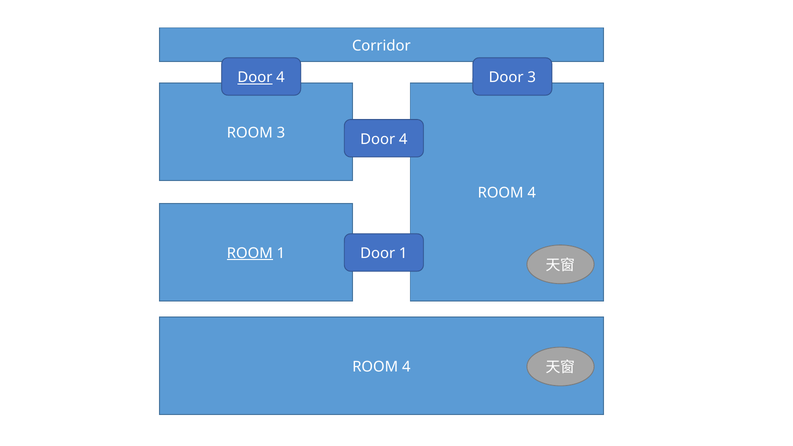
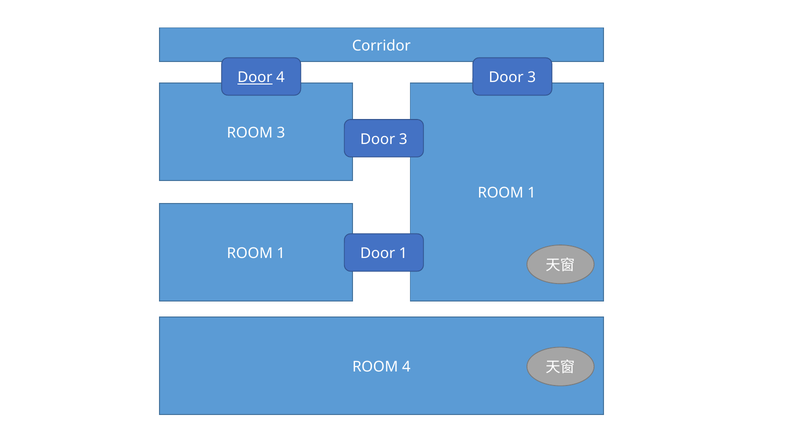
4 at (403, 139): 4 -> 3
4 at (532, 193): 4 -> 1
ROOM at (250, 253) underline: present -> none
